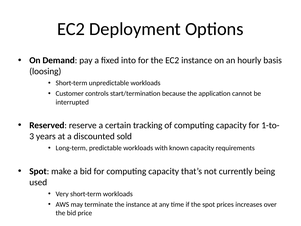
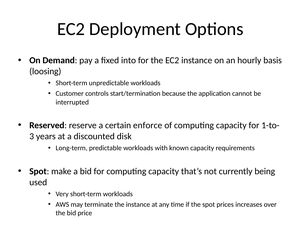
tracking: tracking -> enforce
sold: sold -> disk
